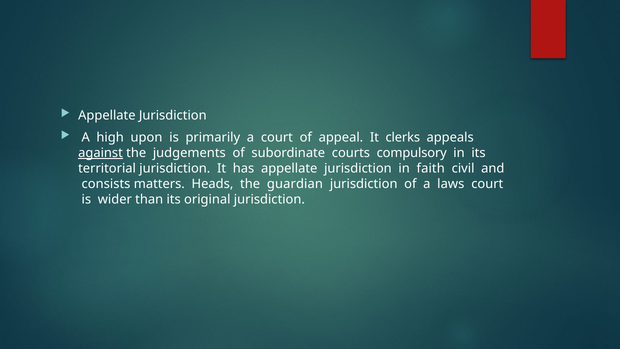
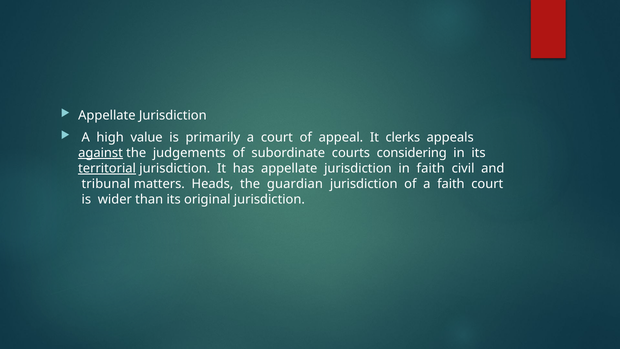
upon: upon -> value
compulsory: compulsory -> considering
territorial underline: none -> present
consists: consists -> tribunal
a laws: laws -> faith
